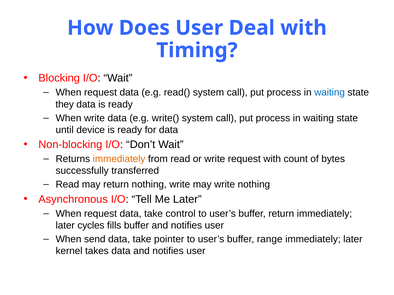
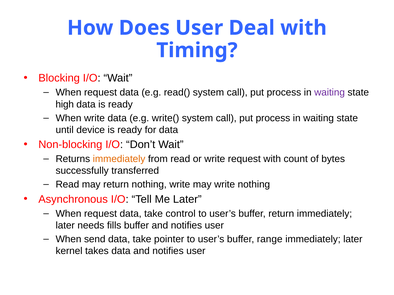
waiting at (330, 93) colour: blue -> purple
they: they -> high
cycles: cycles -> needs
